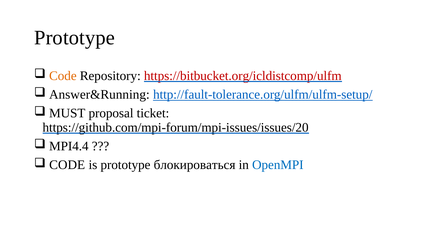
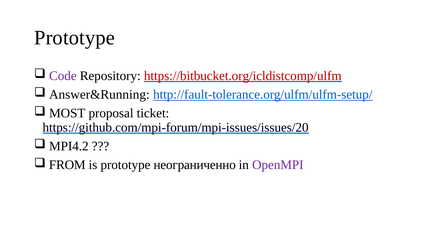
Code at (63, 76) colour: orange -> purple
MUST: MUST -> MOST
MPI4.4: MPI4.4 -> MPI4.2
CODE at (67, 165): CODE -> FROM
блокироваться: блокироваться -> неограниченно
OpenMPI colour: blue -> purple
